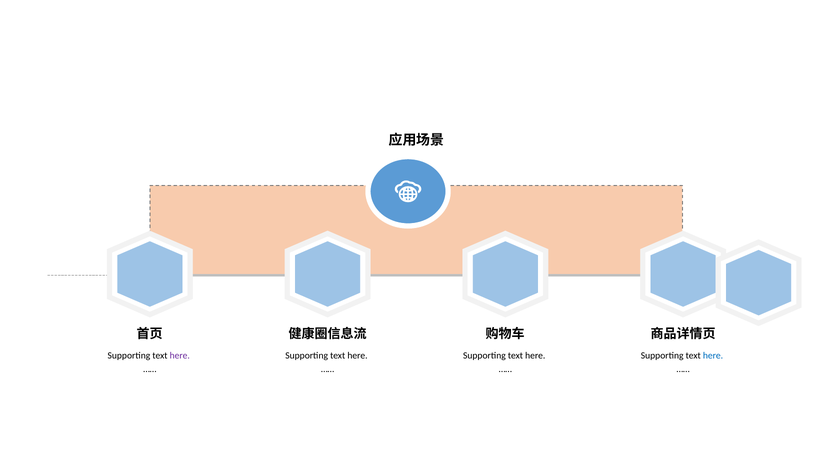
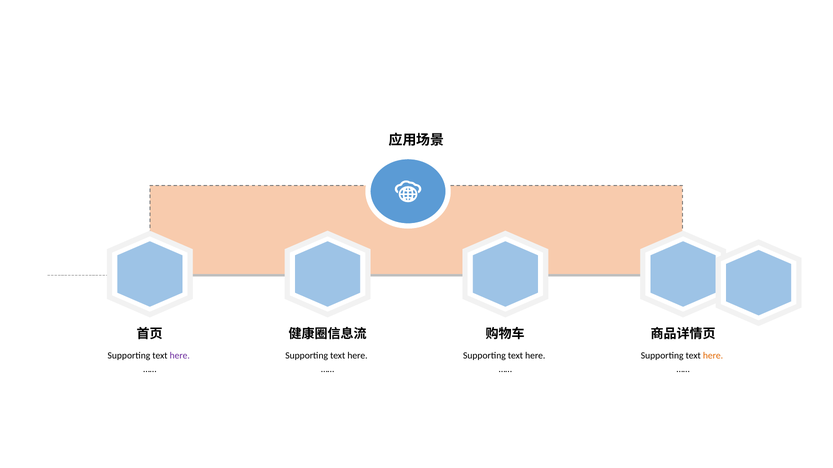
here at (713, 356) colour: blue -> orange
